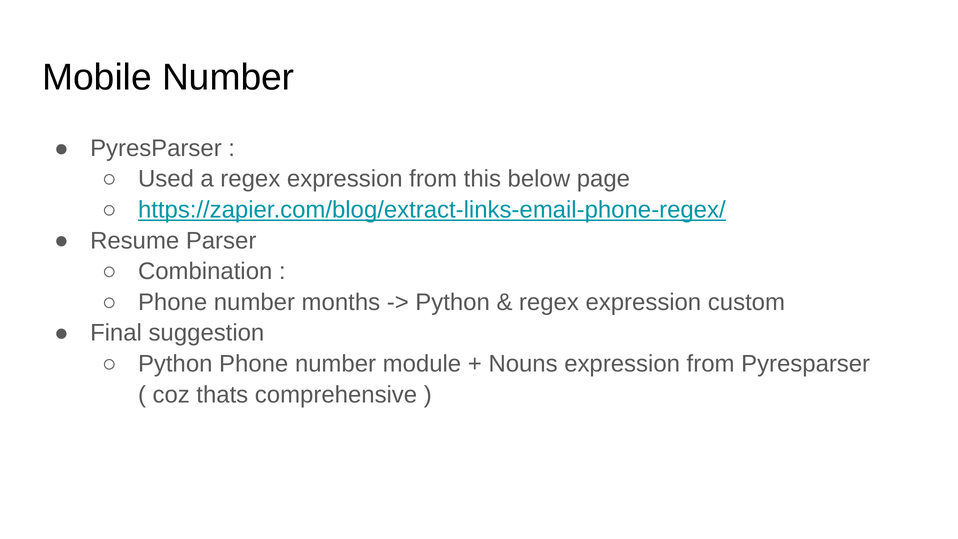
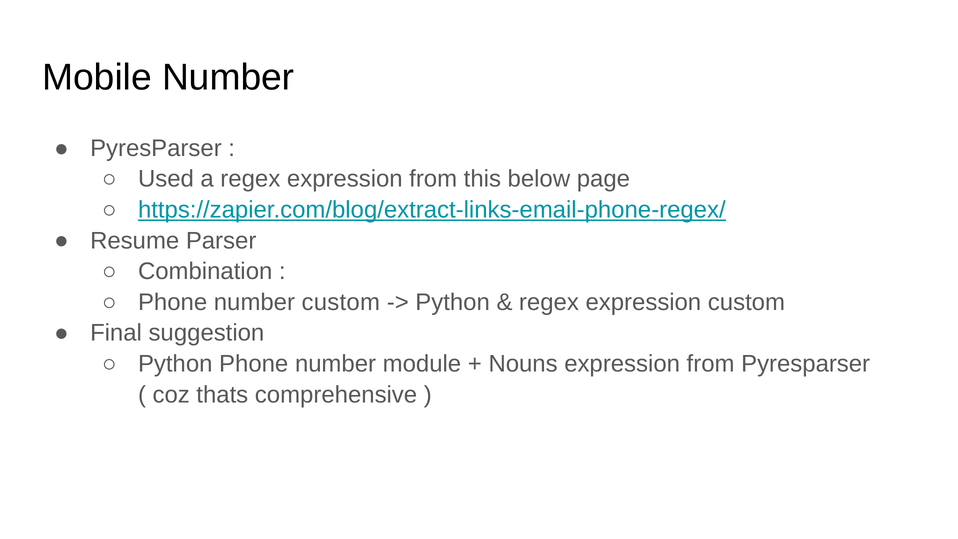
number months: months -> custom
